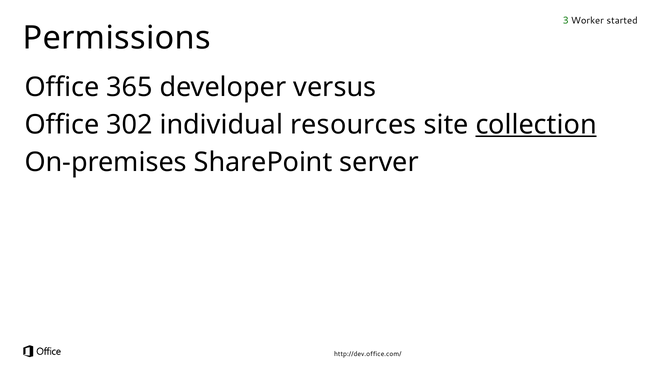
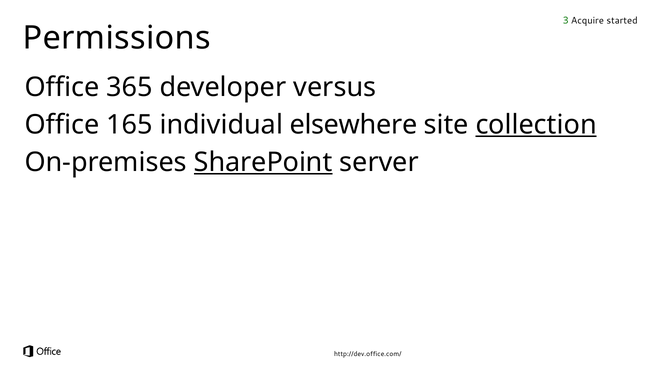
Worker: Worker -> Acquire
302: 302 -> 165
resources: resources -> elsewhere
SharePoint underline: none -> present
